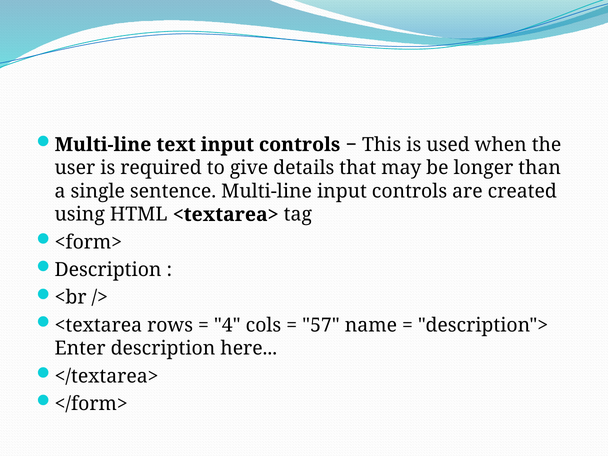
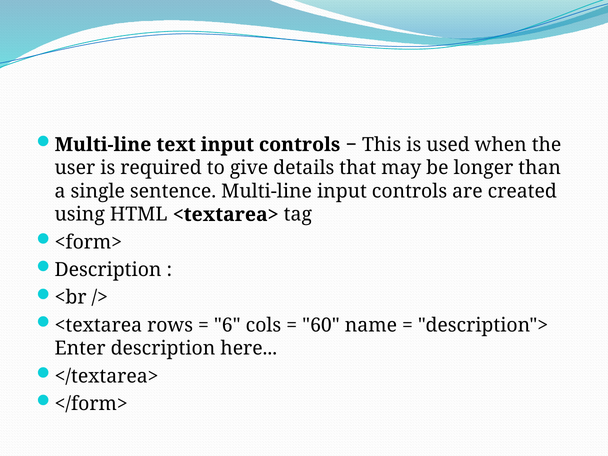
4: 4 -> 6
57: 57 -> 60
